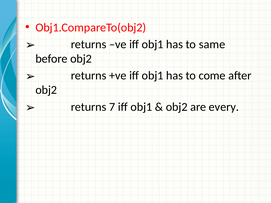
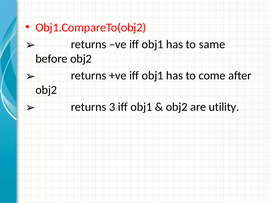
7: 7 -> 3
every: every -> utility
